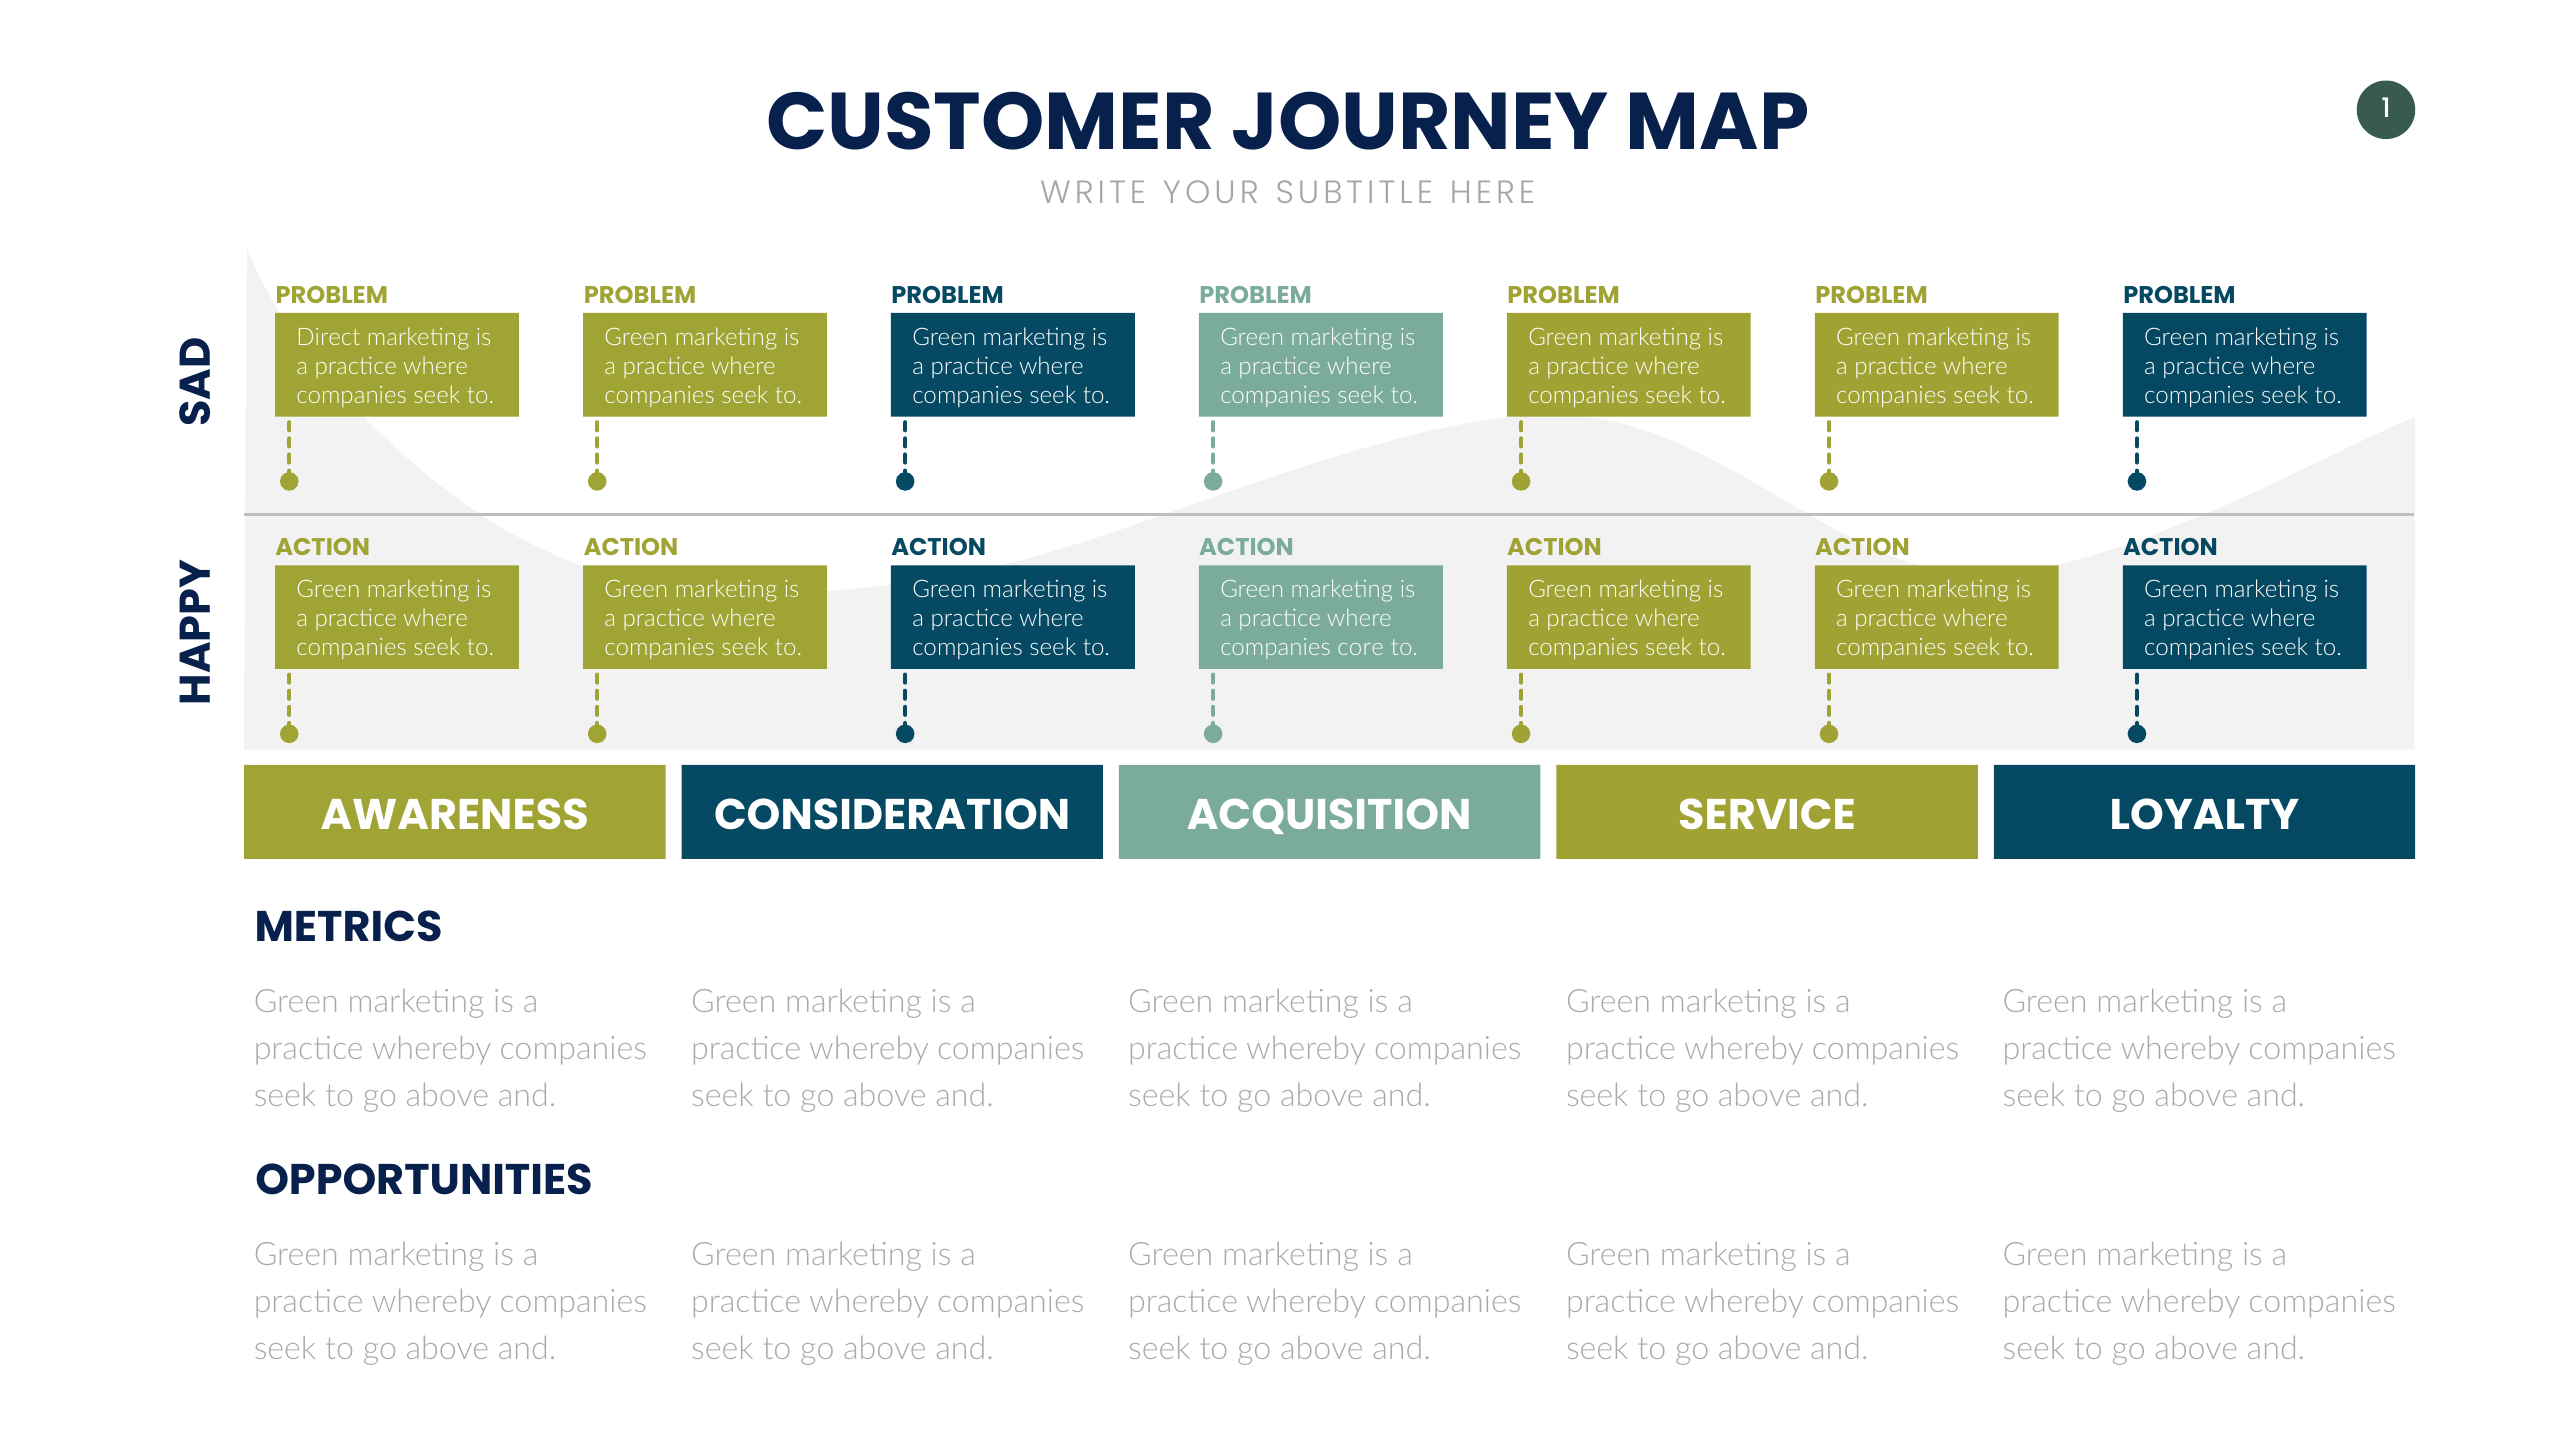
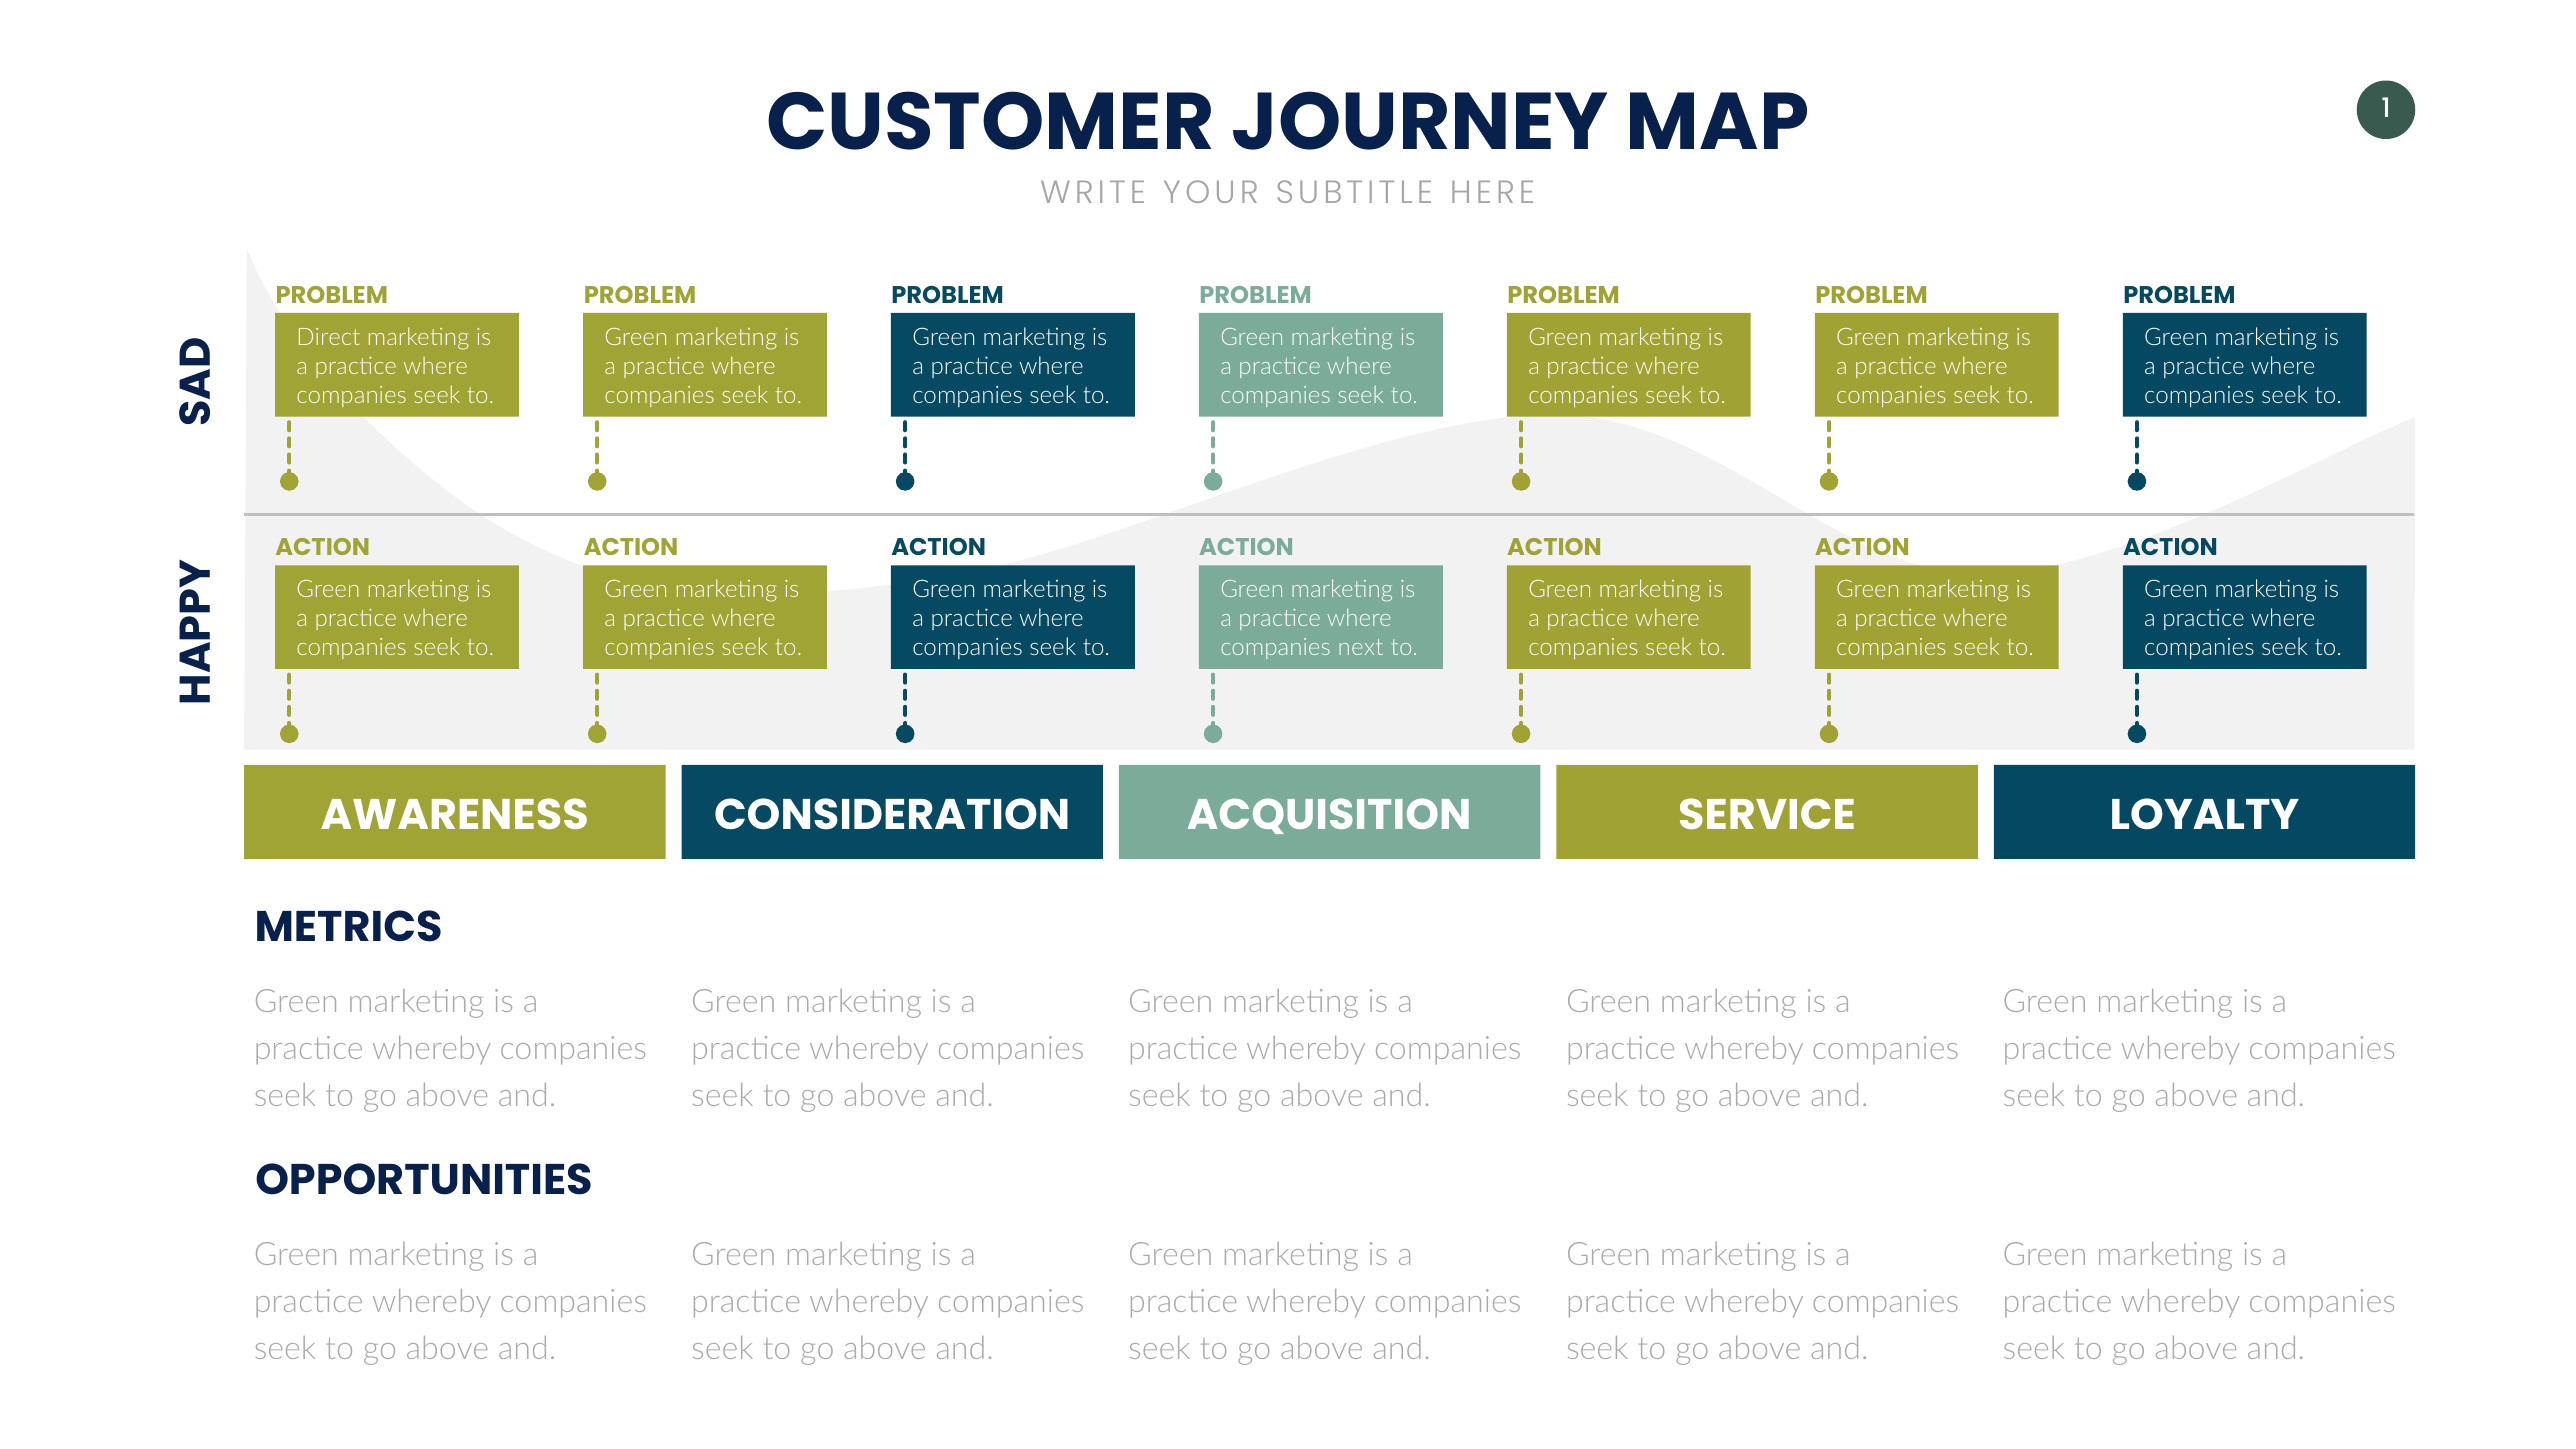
core: core -> next
